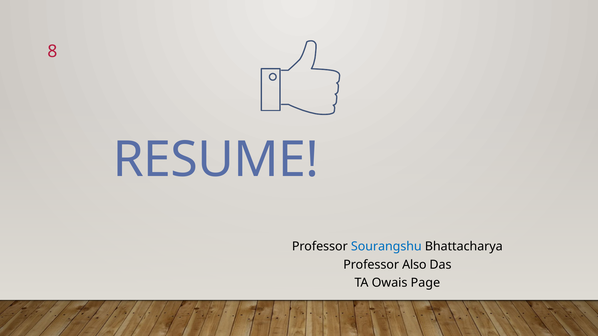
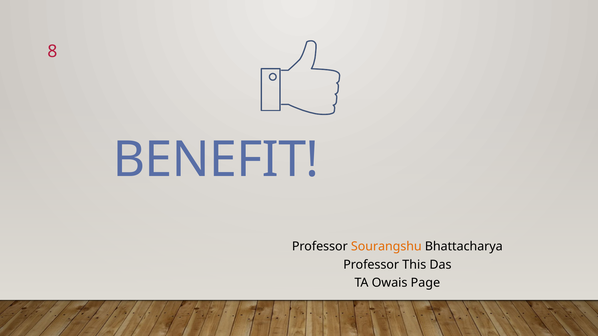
RESUME: RESUME -> BENEFIT
Sourangshu colour: blue -> orange
Also: Also -> This
